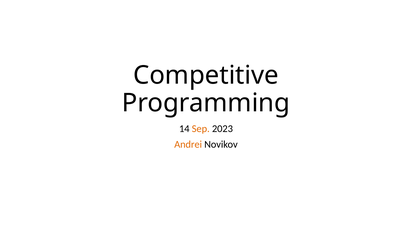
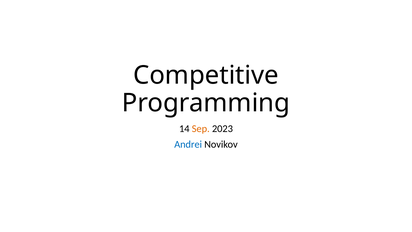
Andrei colour: orange -> blue
